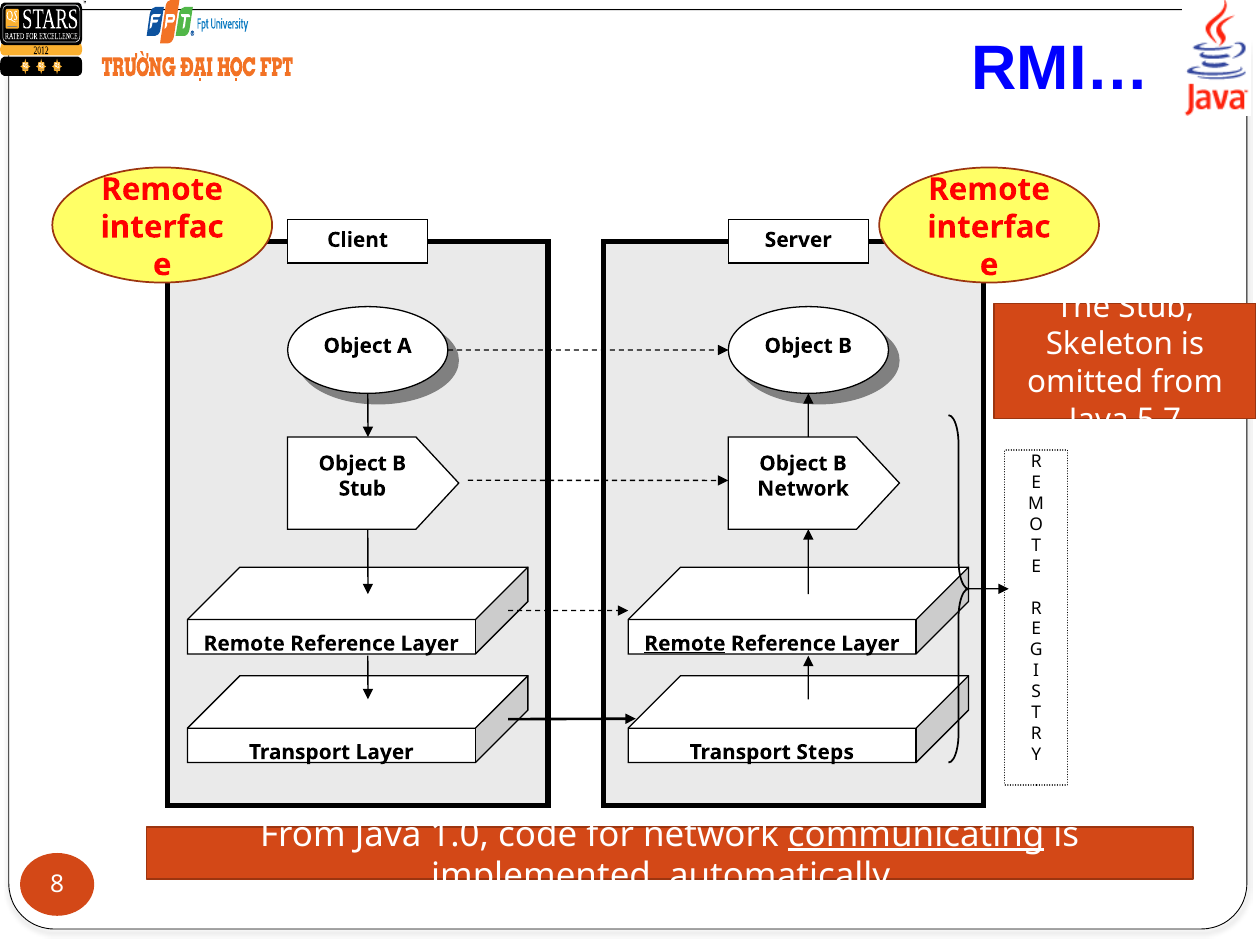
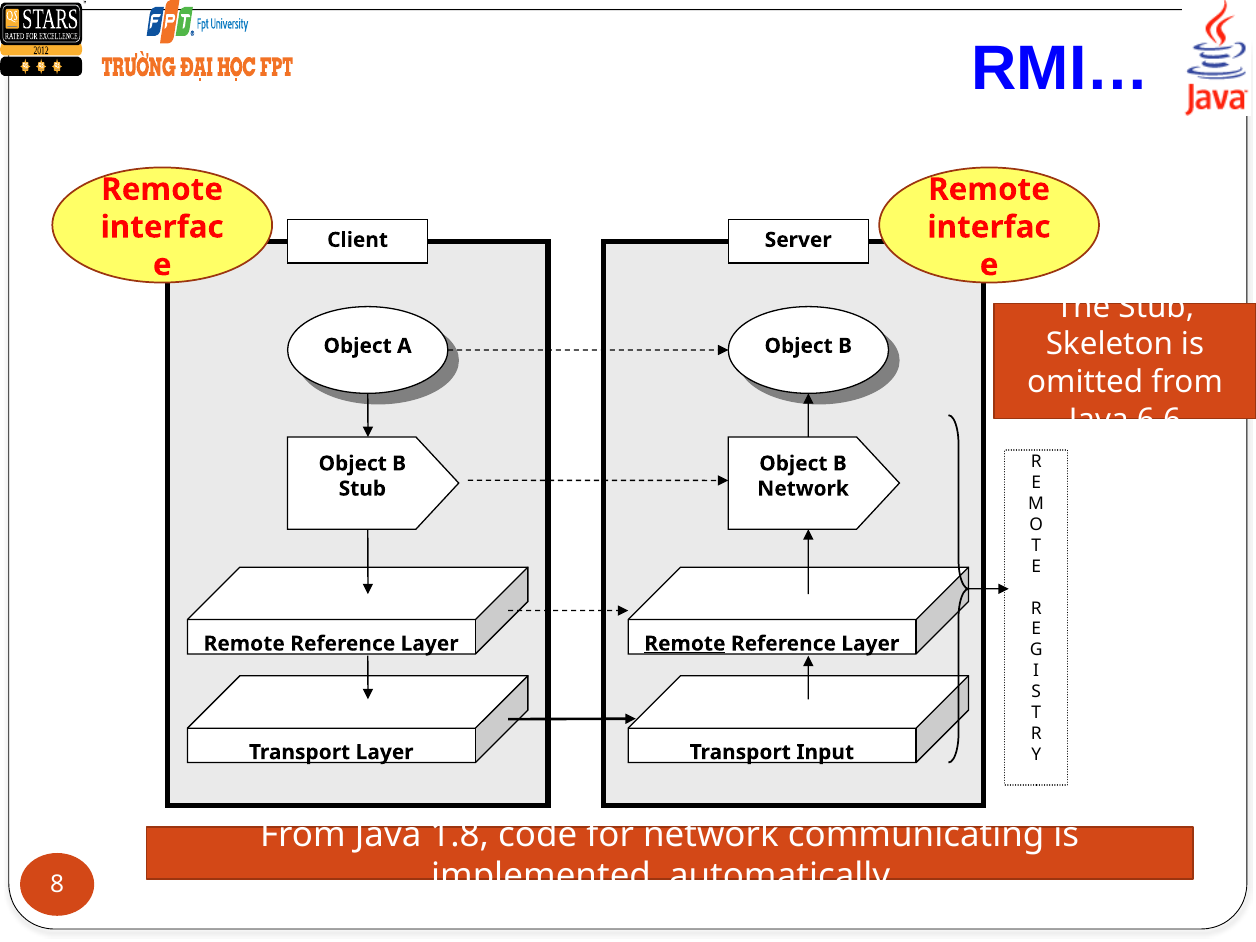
5.7: 5.7 -> 6.6
Steps: Steps -> Input
1.0: 1.0 -> 1.8
communicating underline: present -> none
